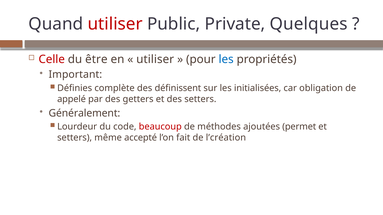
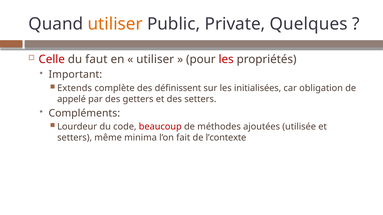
utiliser at (115, 24) colour: red -> orange
être: être -> faut
les at (226, 59) colour: blue -> red
Définies: Définies -> Extends
Généralement: Généralement -> Compléments
permet: permet -> utilisée
accepté: accepté -> minima
l’création: l’création -> l’contexte
